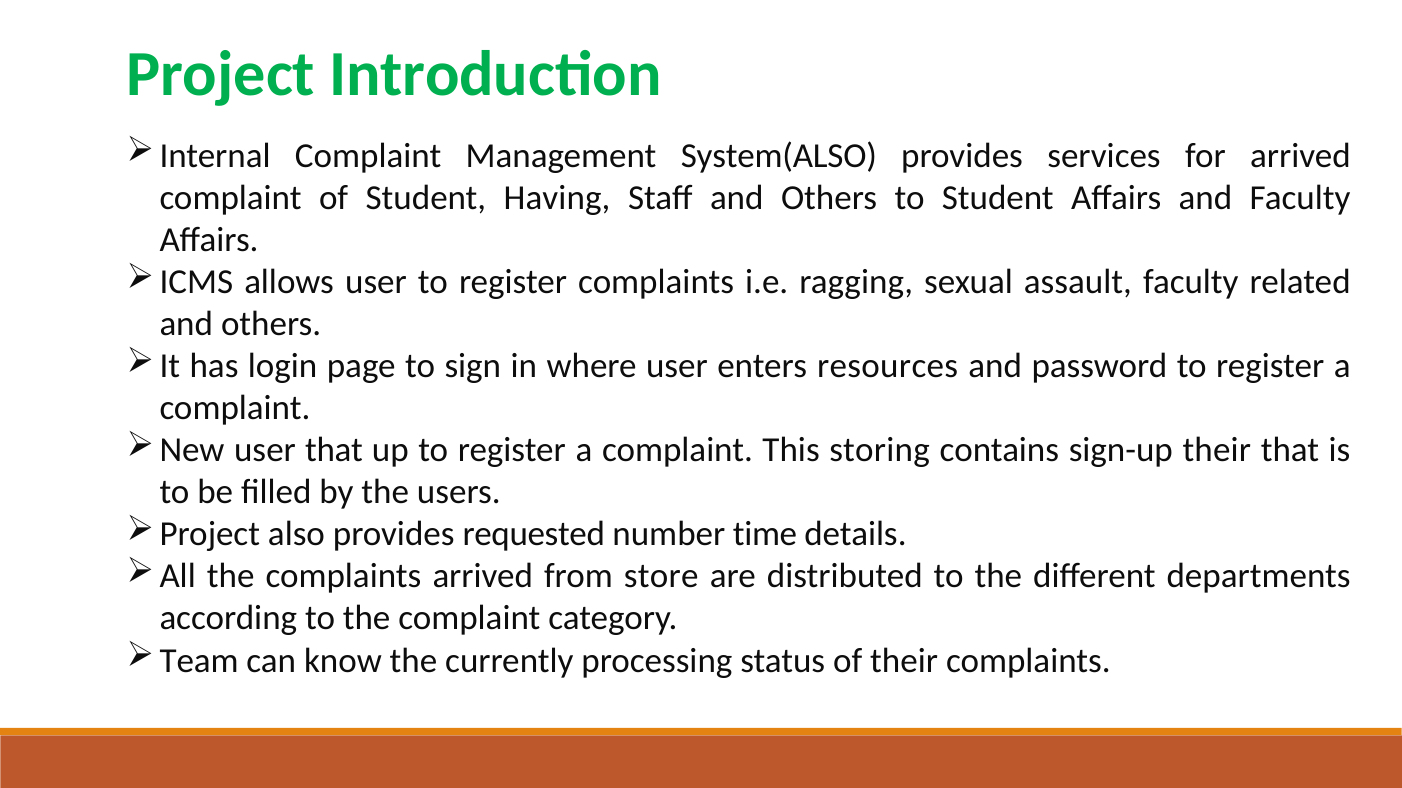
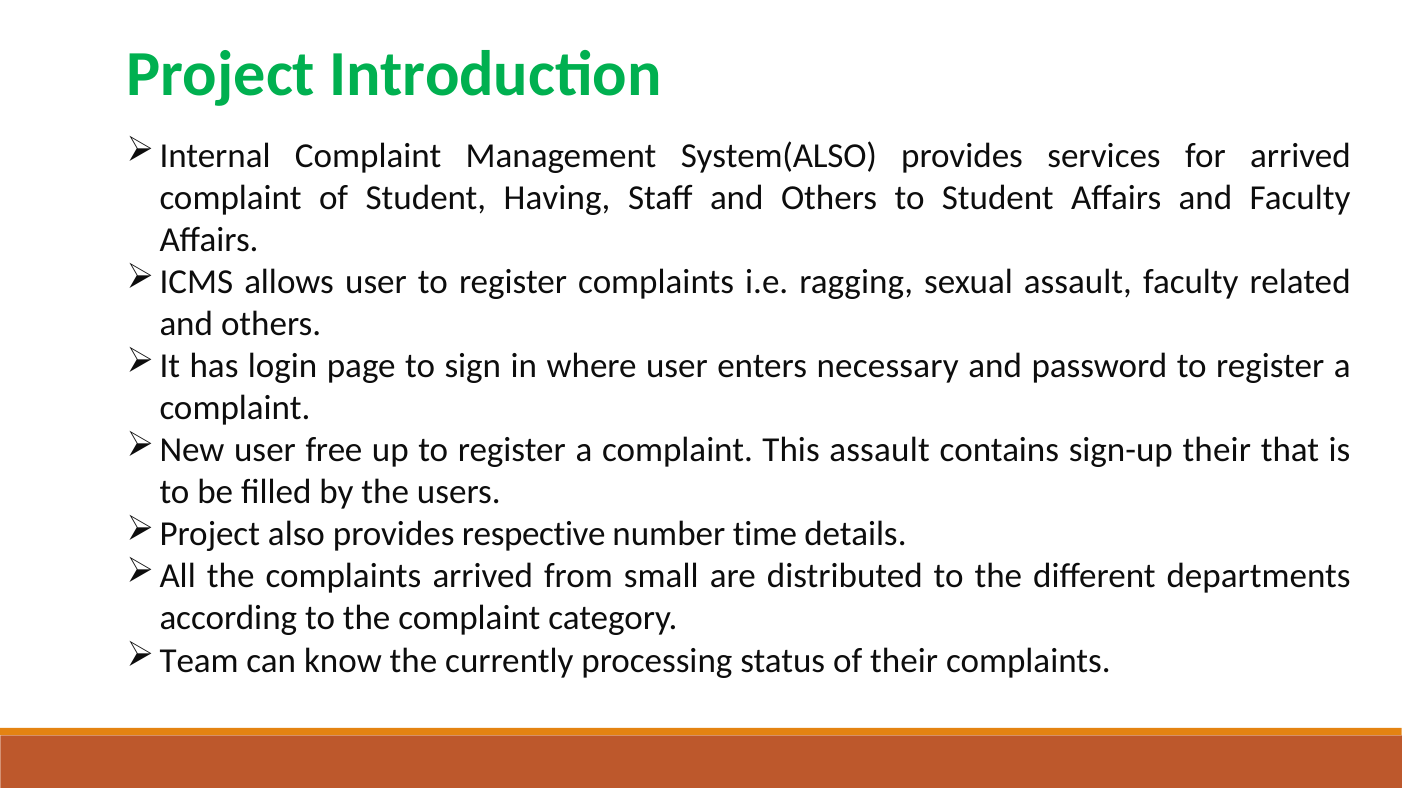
resources: resources -> necessary
user that: that -> free
This storing: storing -> assault
requested: requested -> respective
store: store -> small
